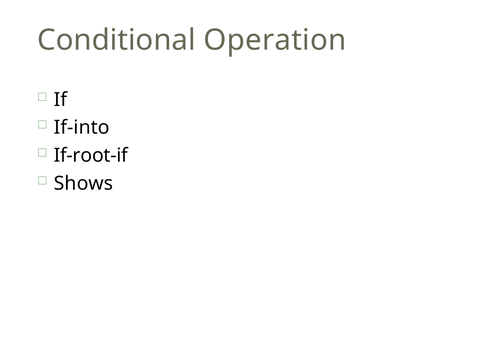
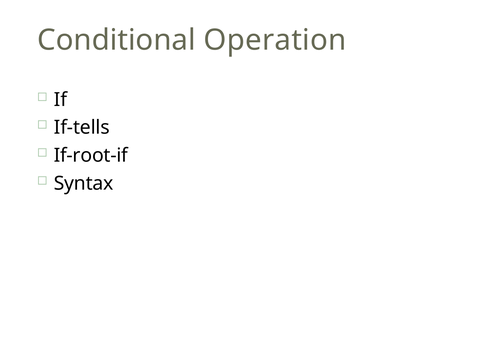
If-into: If-into -> If-tells
Shows: Shows -> Syntax
